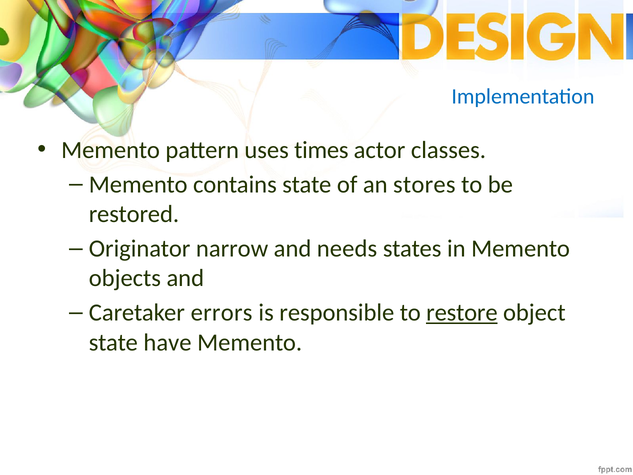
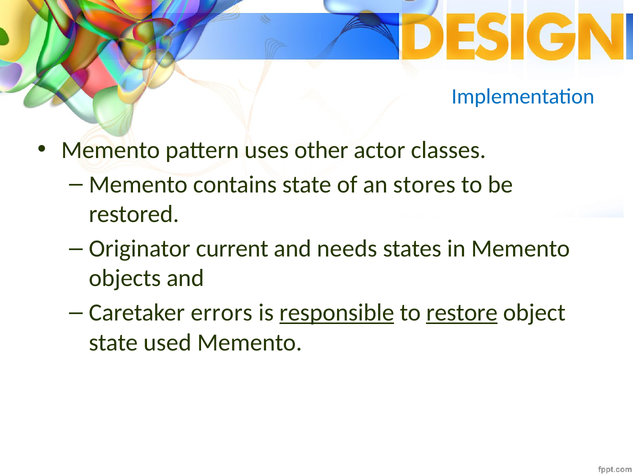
times: times -> other
narrow: narrow -> current
responsible underline: none -> present
have: have -> used
